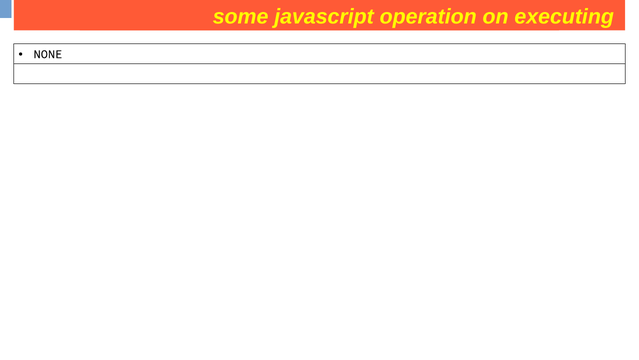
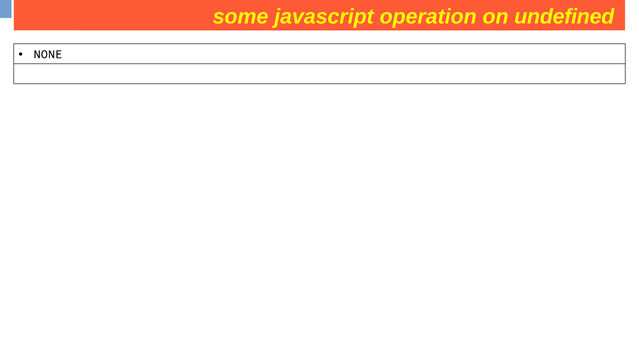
executing: executing -> undefined
